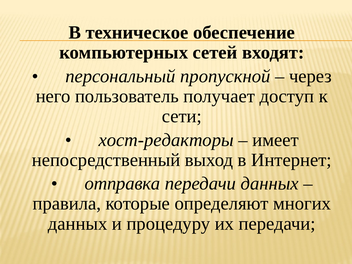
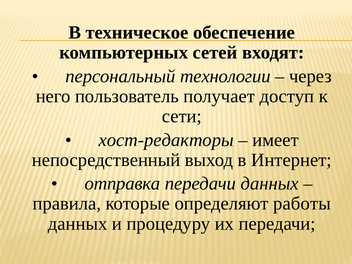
пропускной: пропускной -> технологии
многих: многих -> работы
